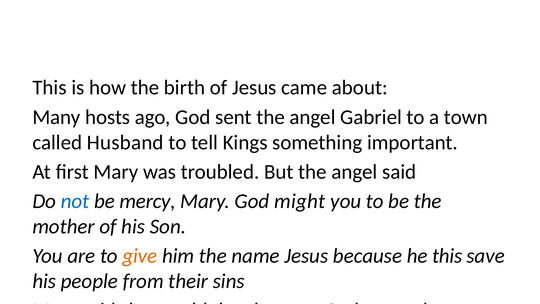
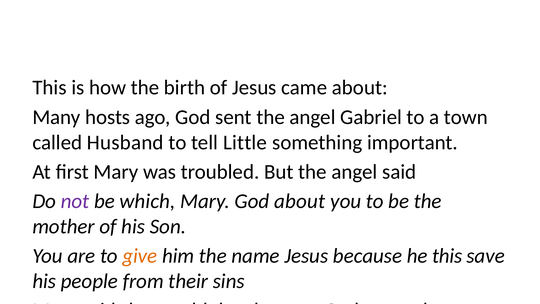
Kings: Kings -> Little
not colour: blue -> purple
mercy: mercy -> which
God might: might -> about
